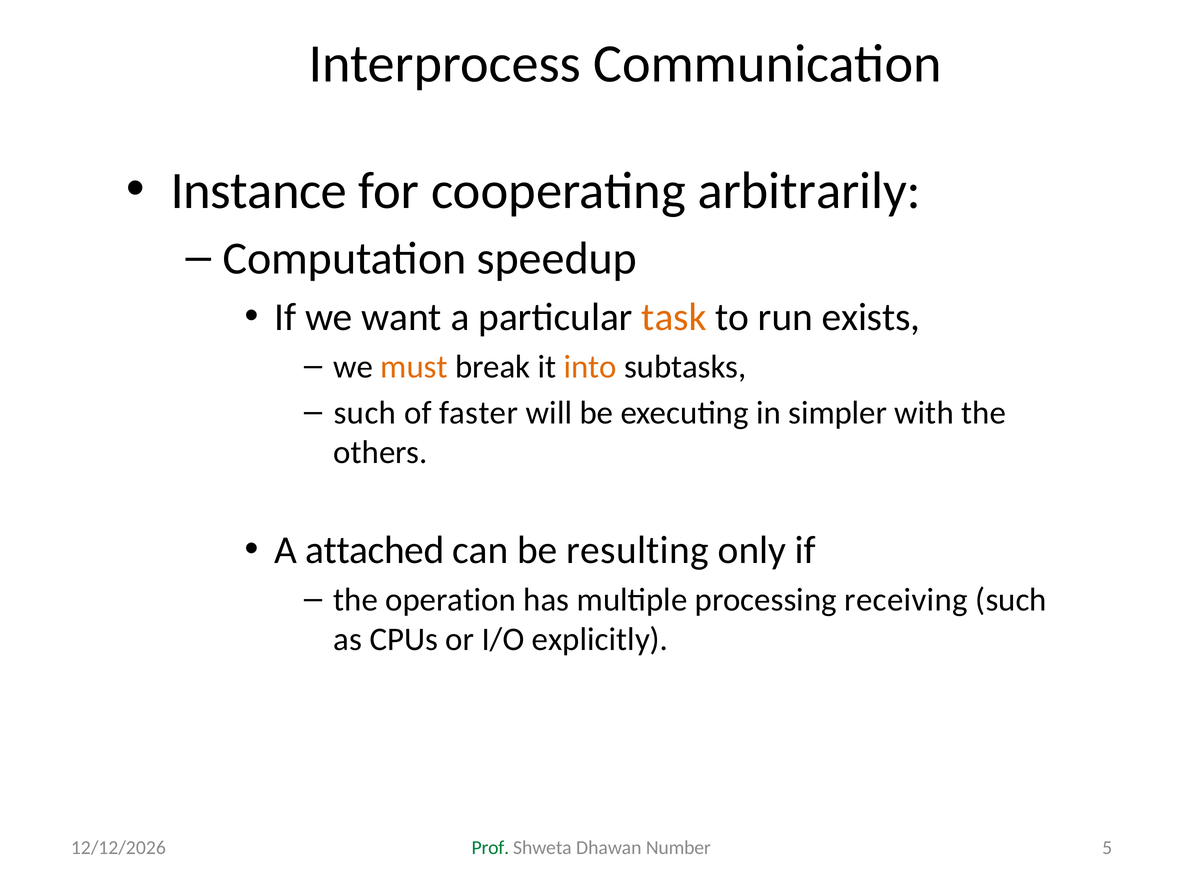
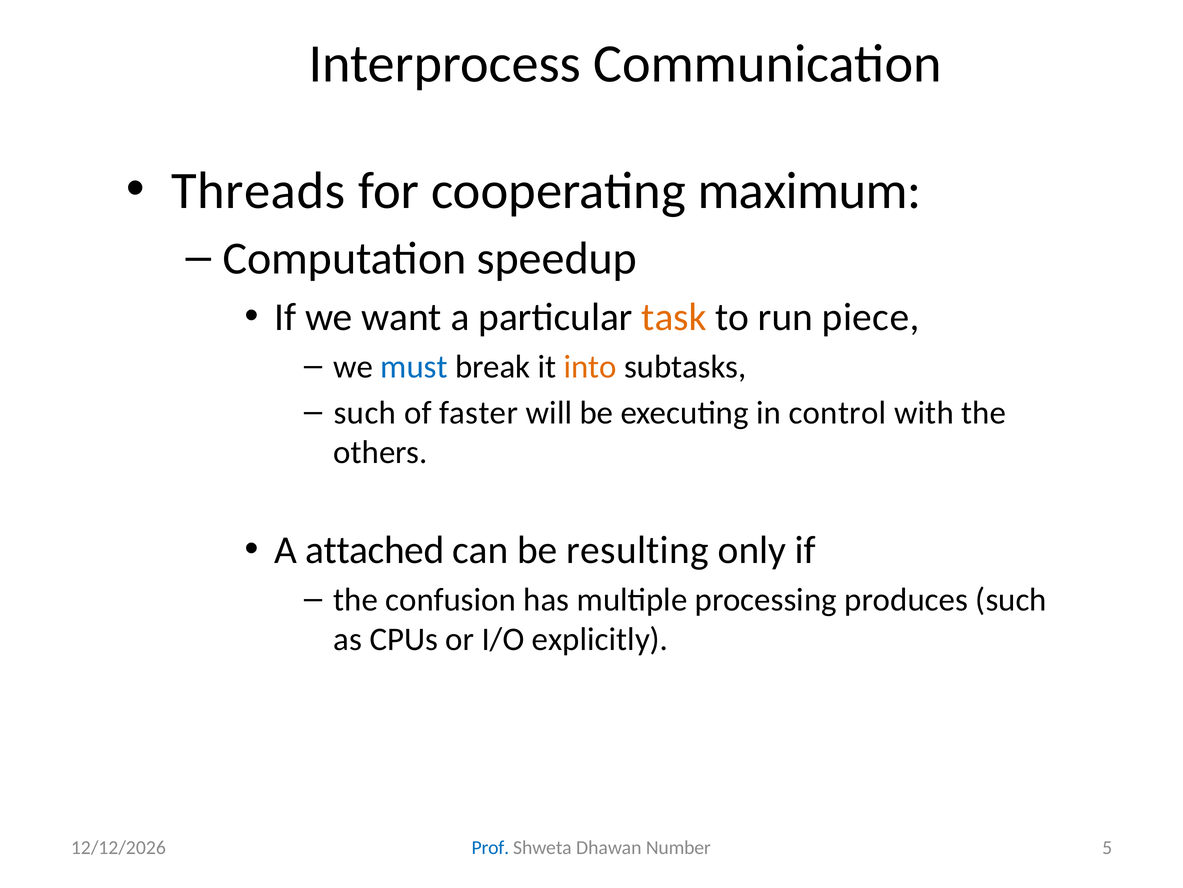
Instance: Instance -> Threads
arbitrarily: arbitrarily -> maximum
exists: exists -> piece
must colour: orange -> blue
simpler: simpler -> control
operation: operation -> confusion
receiving: receiving -> produces
Prof colour: green -> blue
